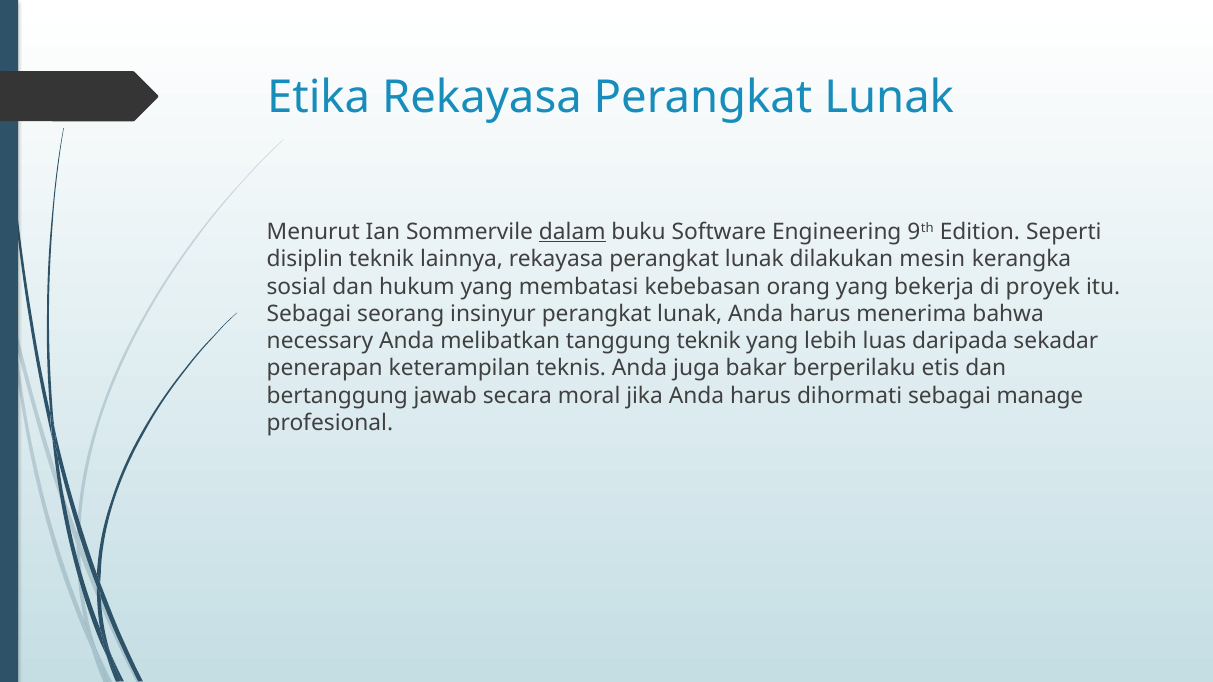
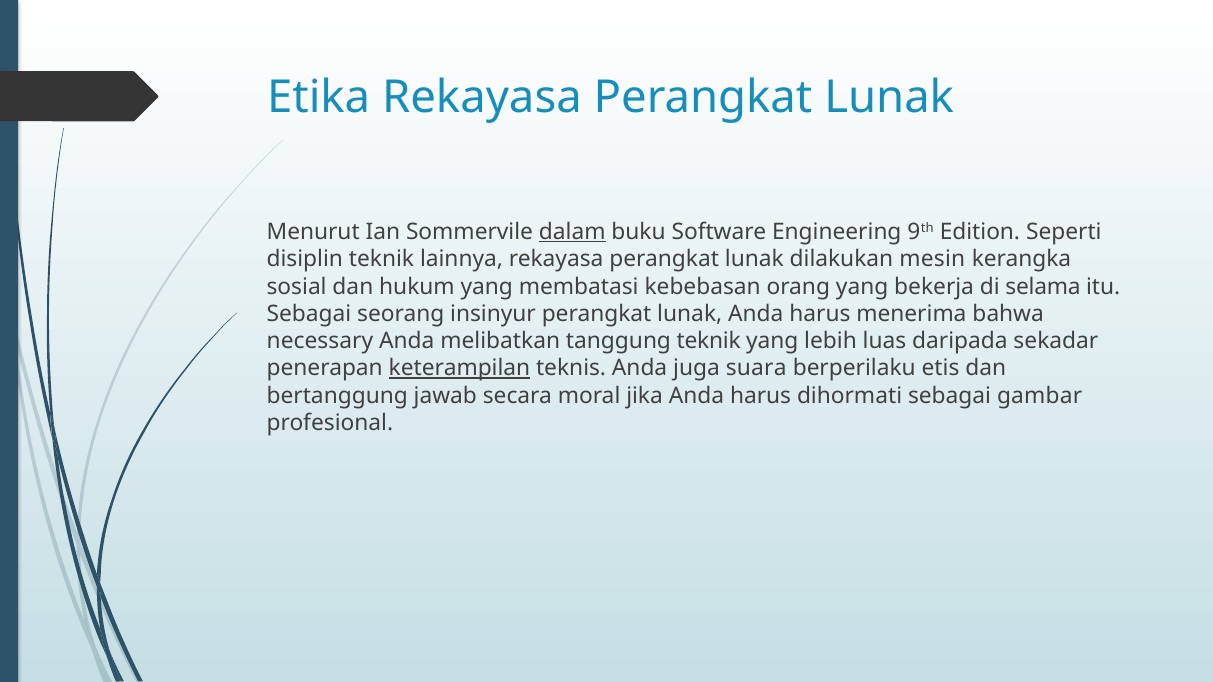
proyek: proyek -> selama
keterampilan underline: none -> present
bakar: bakar -> suara
manage: manage -> gambar
